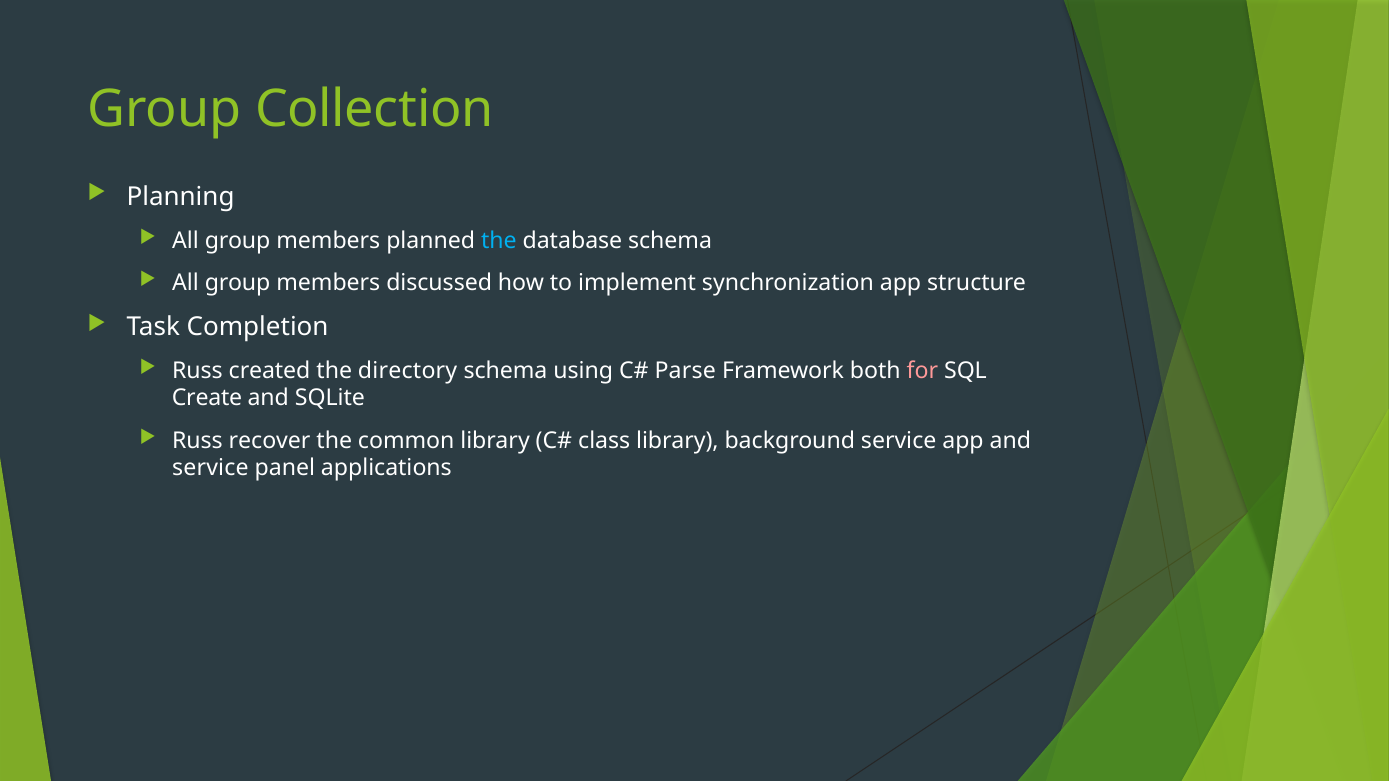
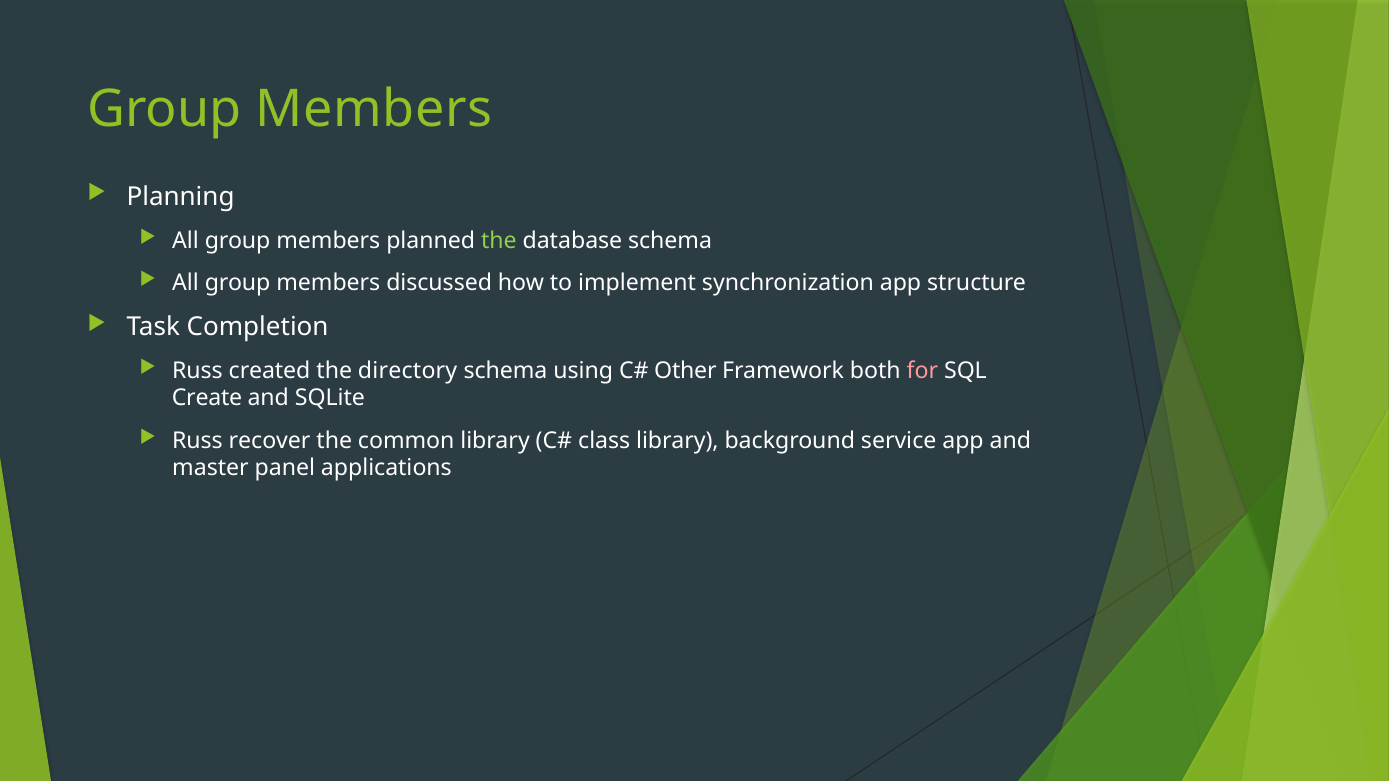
Collection at (374, 110): Collection -> Members
the at (499, 241) colour: light blue -> light green
Parse: Parse -> Other
service at (210, 468): service -> master
